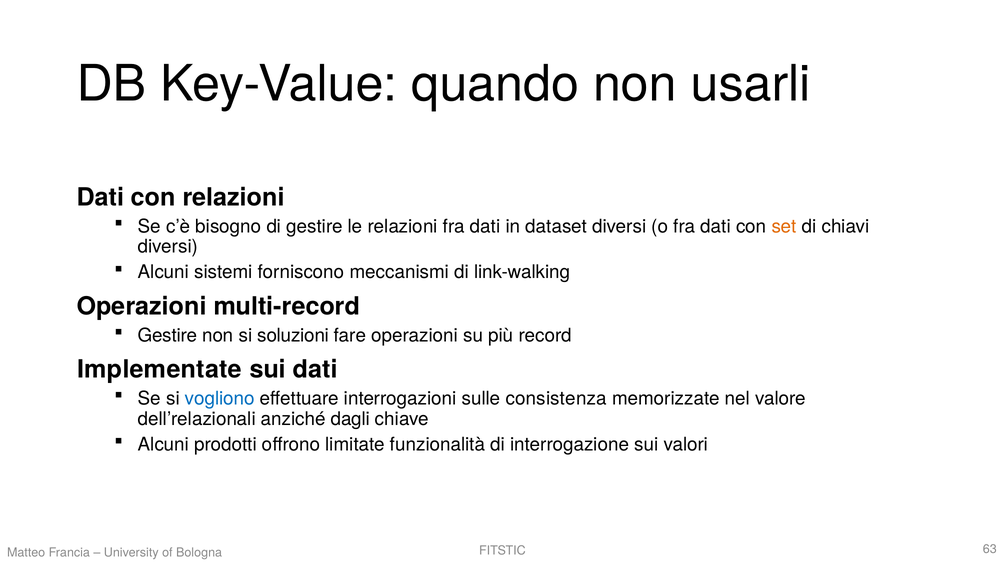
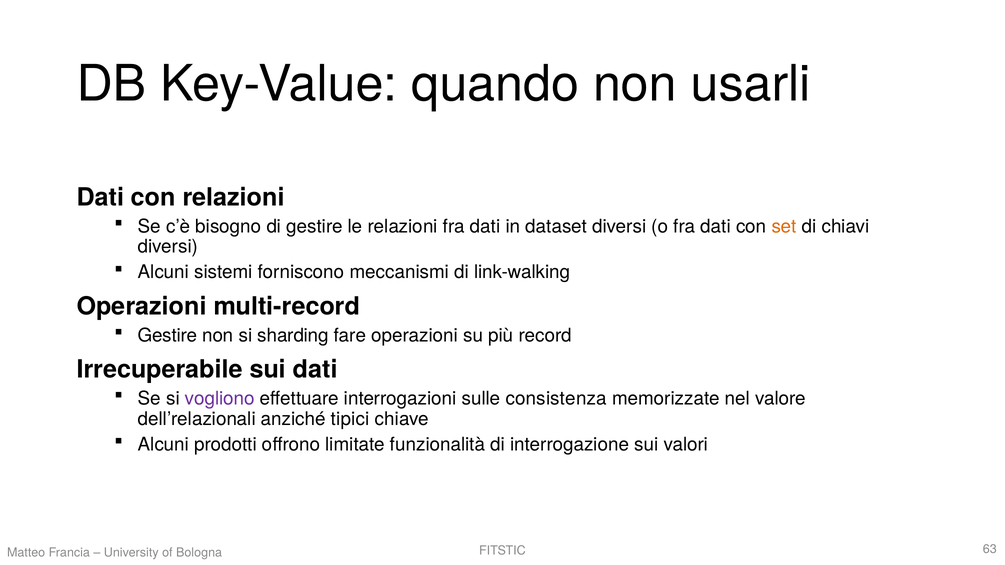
soluzioni: soluzioni -> sharding
Implementate: Implementate -> Irrecuperabile
vogliono colour: blue -> purple
dagli: dagli -> tipici
